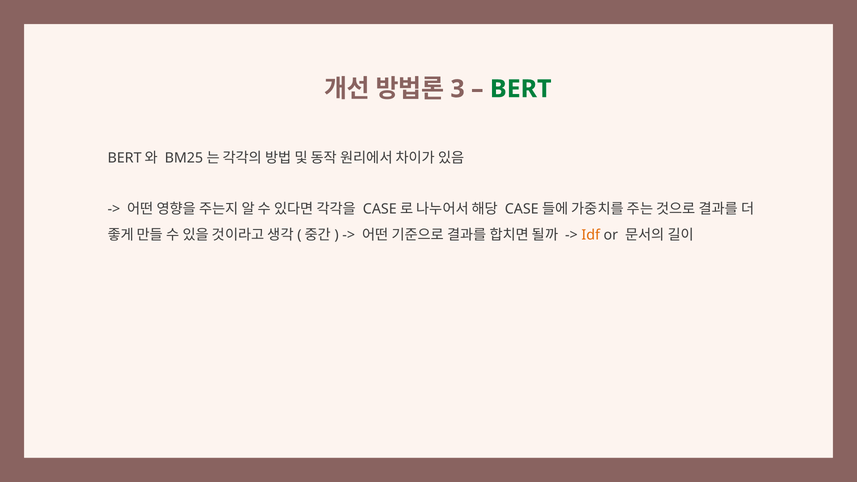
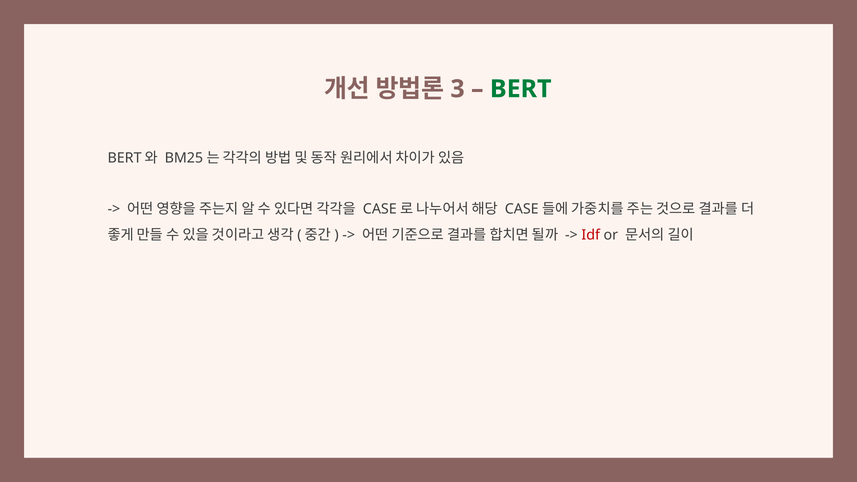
Idf colour: orange -> red
